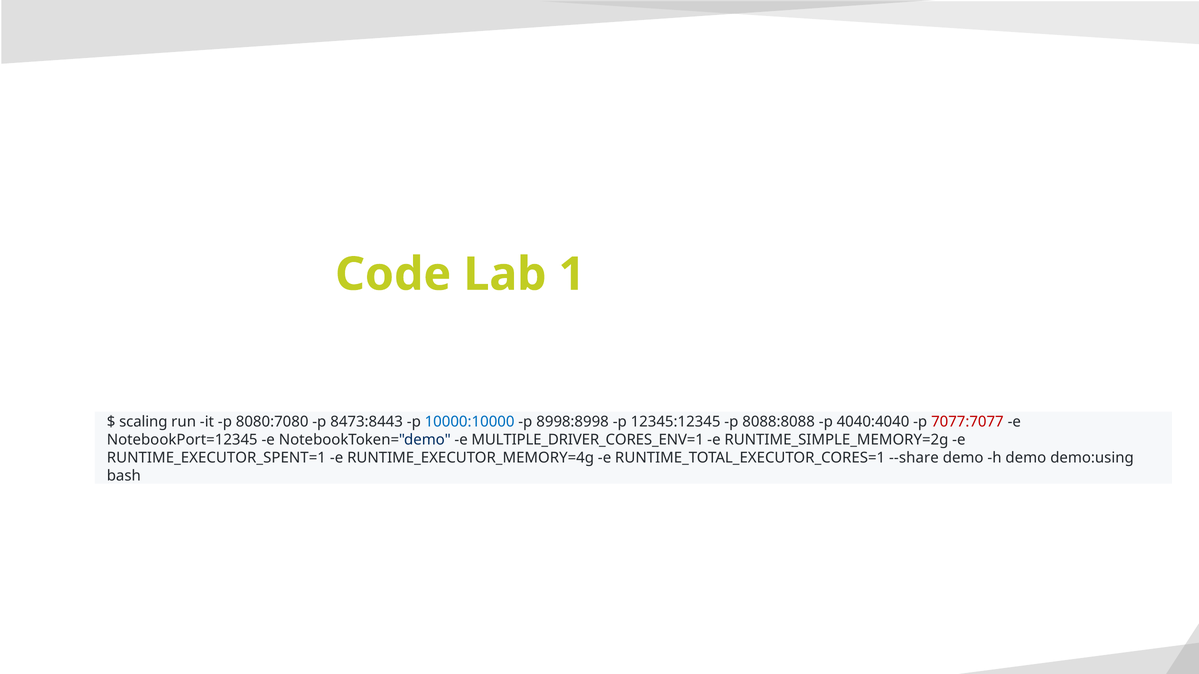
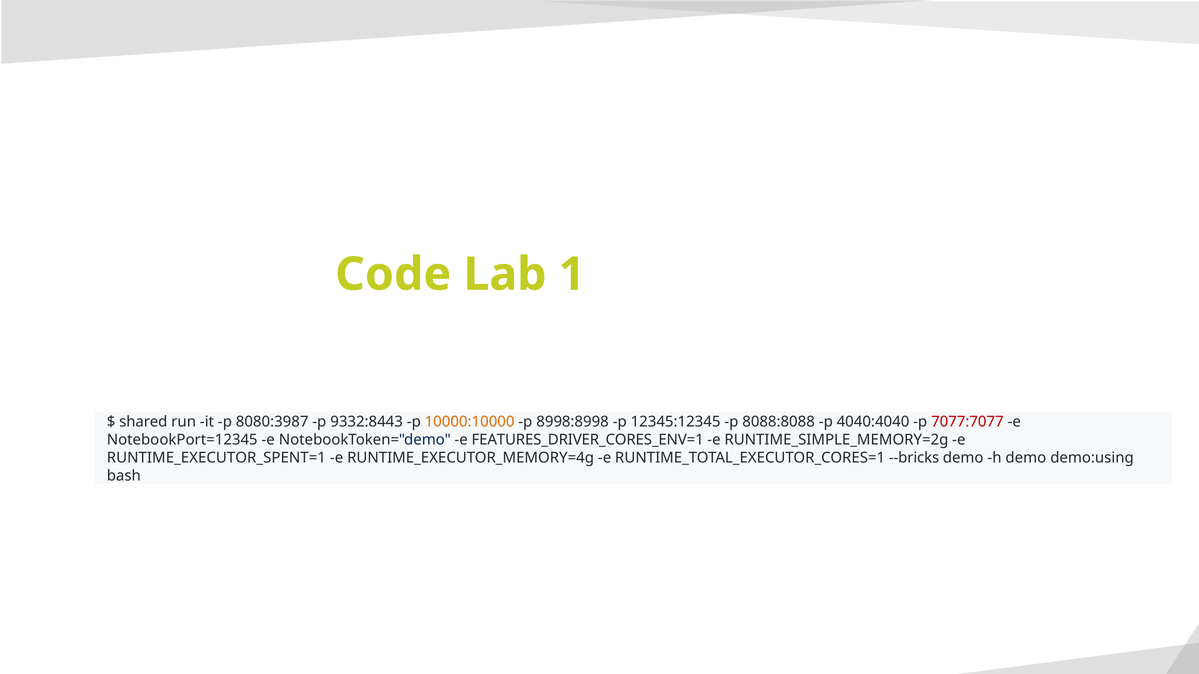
scaling: scaling -> shared
8080:7080: 8080:7080 -> 8080:3987
8473:8443: 8473:8443 -> 9332:8443
10000:10000 colour: blue -> orange
MULTIPLE_DRIVER_CORES_ENV=1: MULTIPLE_DRIVER_CORES_ENV=1 -> FEATURES_DRIVER_CORES_ENV=1
--share: --share -> --bricks
